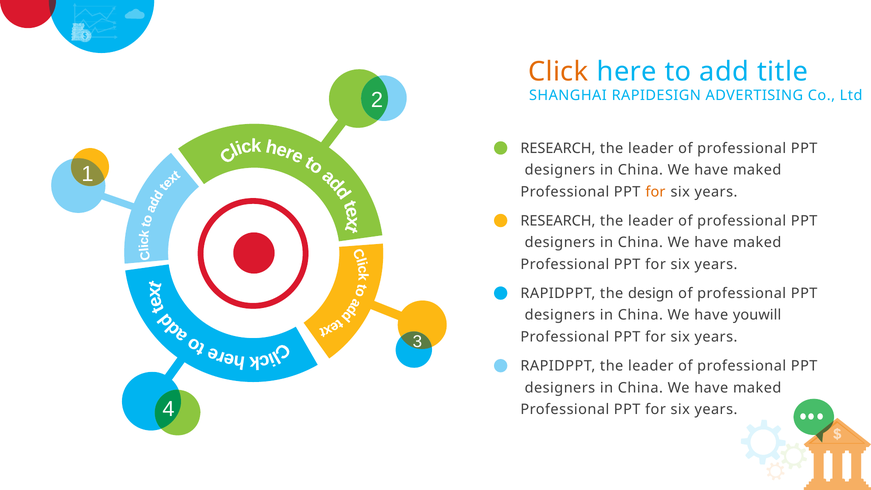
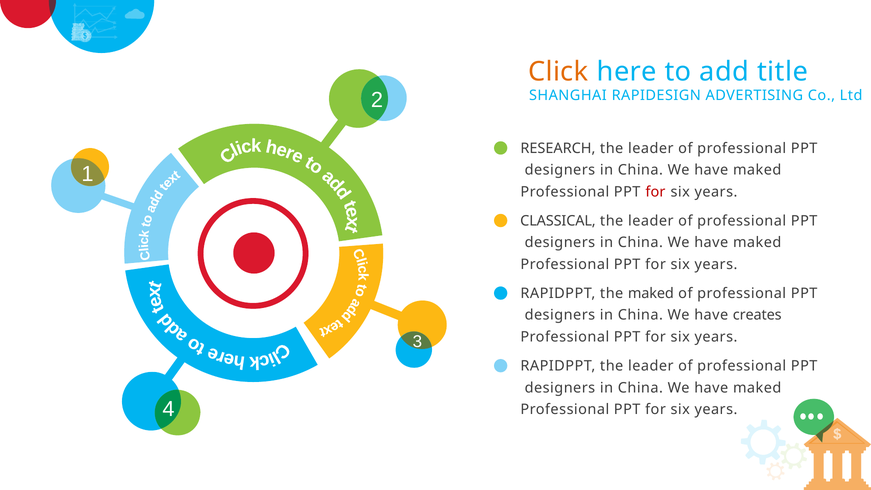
for at (655, 192) colour: orange -> red
RESEARCH at (558, 221): RESEARCH -> CLASSICAL
the design: design -> maked
youwill: youwill -> creates
